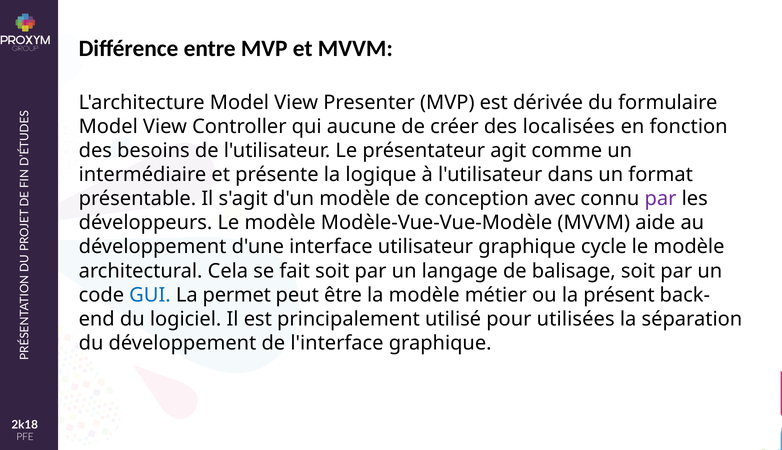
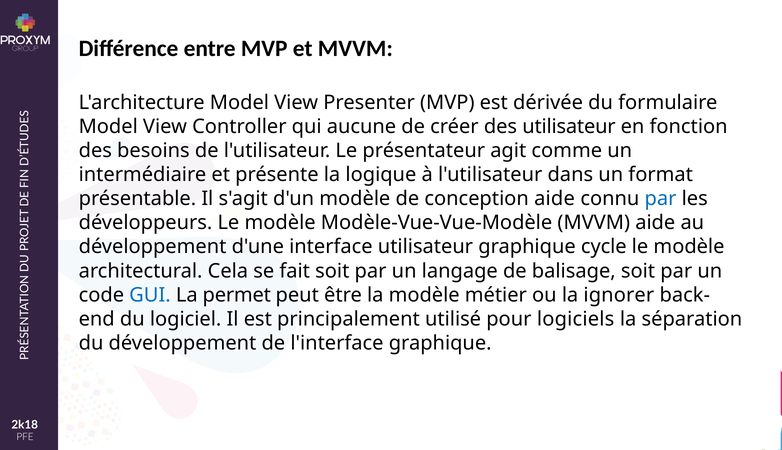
des localisées: localisées -> utilisateur
conception avec: avec -> aide
par at (661, 199) colour: purple -> blue
présent: présent -> ignorer
utilisées: utilisées -> logiciels
